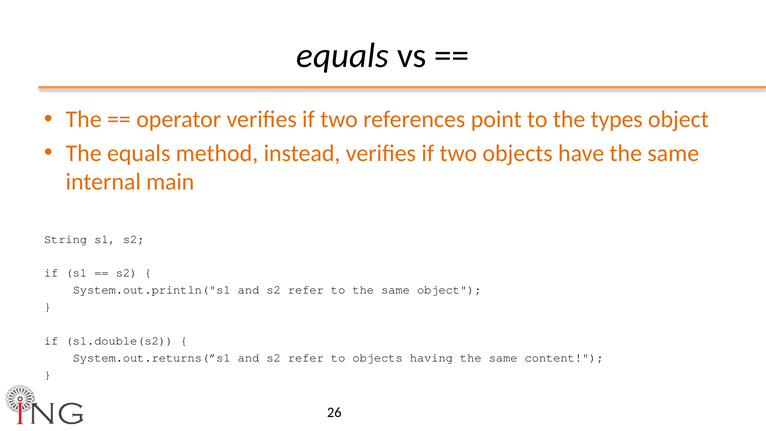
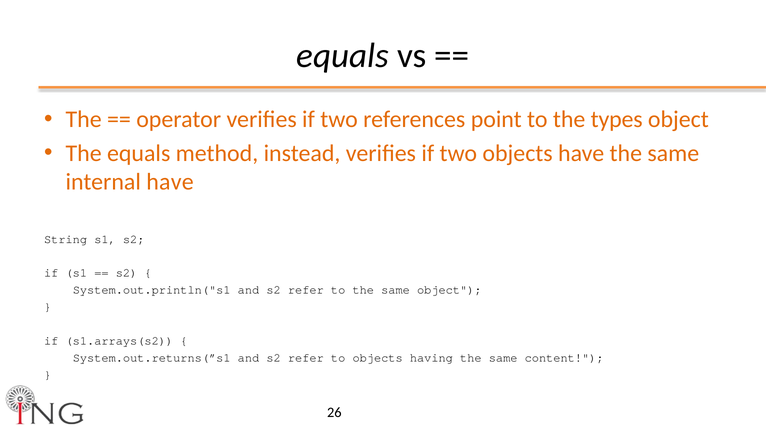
internal main: main -> have
s1.double(s2: s1.double(s2 -> s1.arrays(s2
